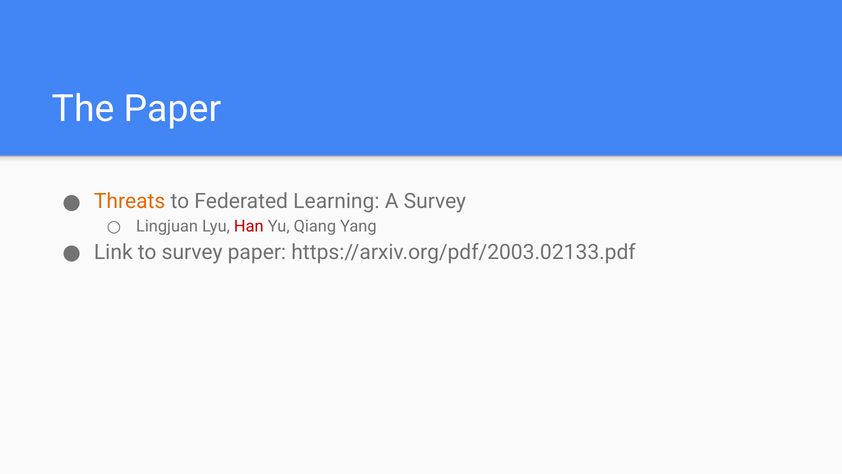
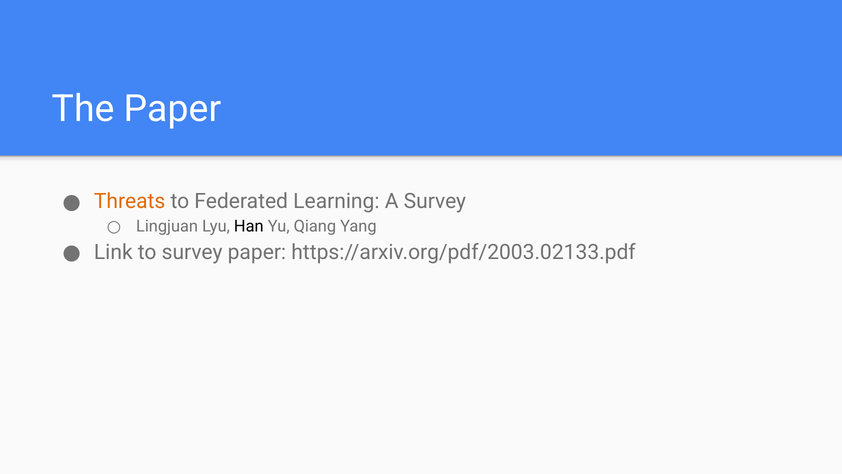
Han colour: red -> black
